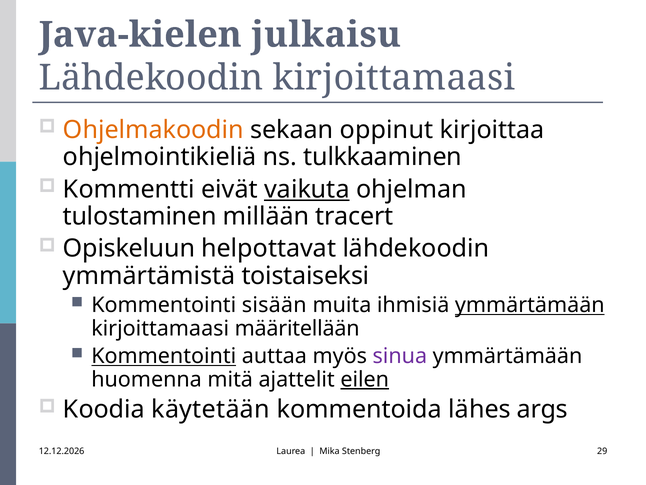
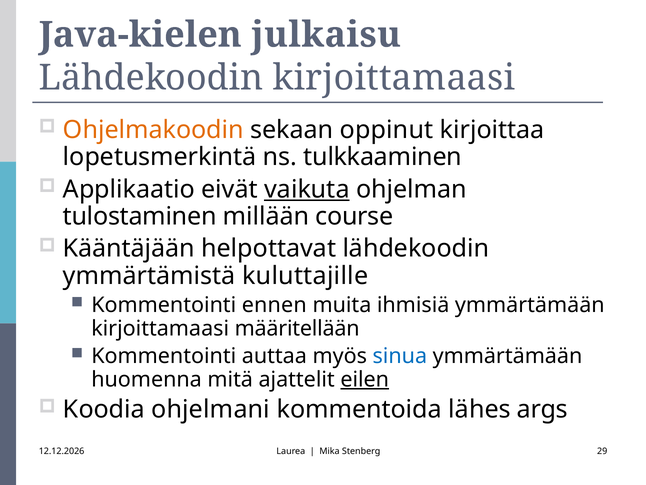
ohjelmointikieliä: ohjelmointikieliä -> lopetusmerkintä
Kommentti: Kommentti -> Applikaatio
tracert: tracert -> course
Opiskeluun: Opiskeluun -> Kääntäjään
toistaiseksi: toistaiseksi -> kuluttajille
sisään: sisään -> ennen
ymmärtämään at (530, 305) underline: present -> none
Kommentointi at (164, 356) underline: present -> none
sinua colour: purple -> blue
käytetään: käytetään -> ohjelmani
